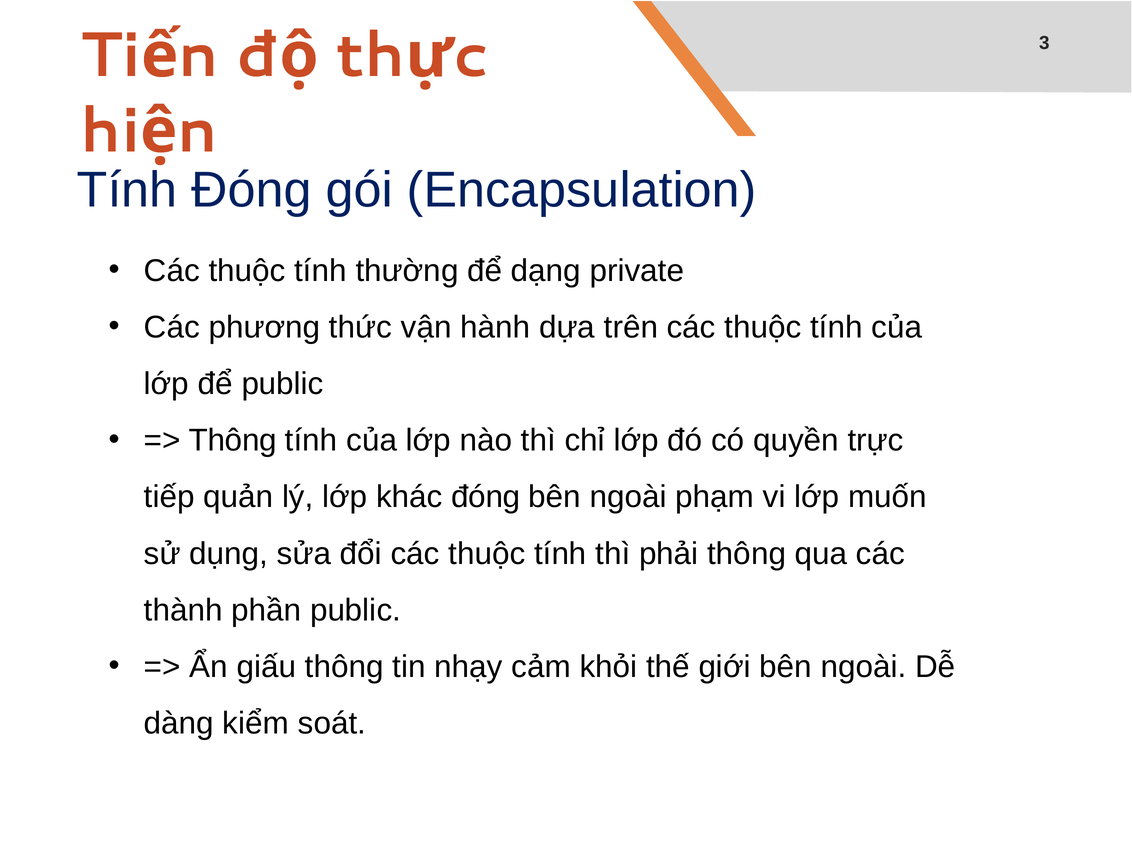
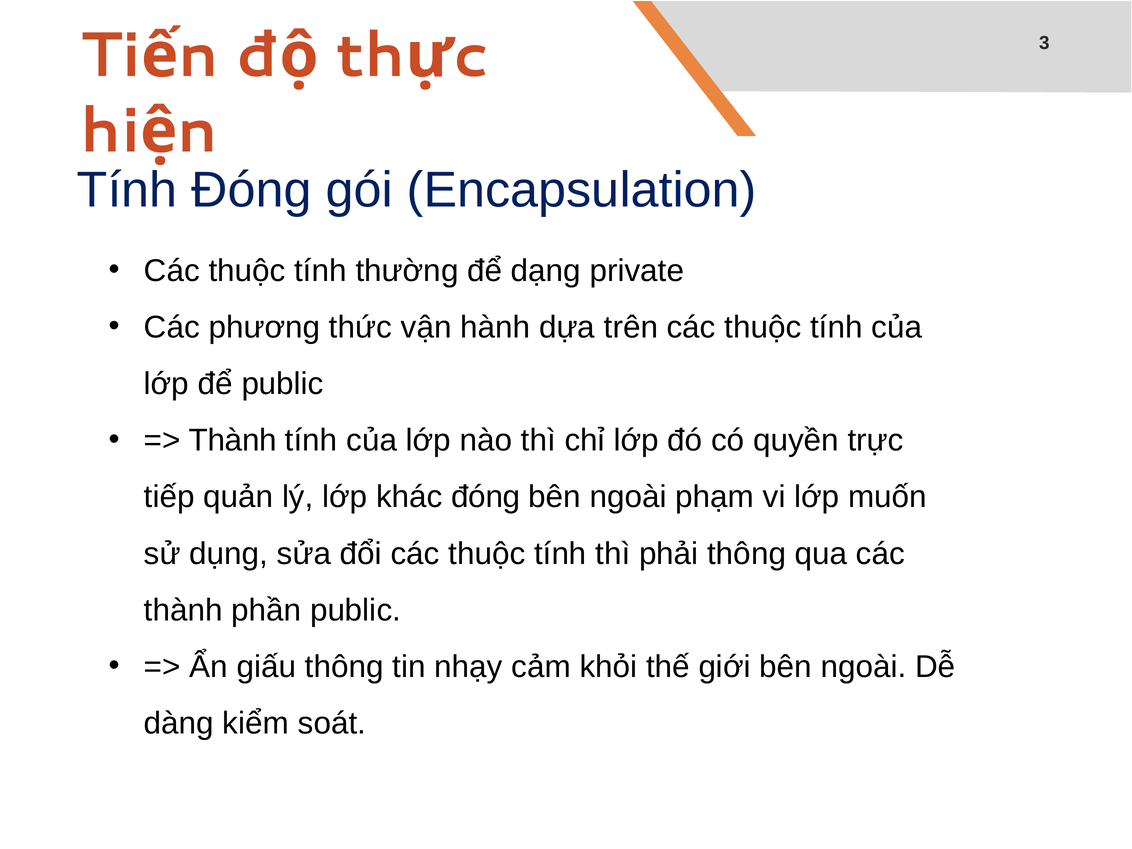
Thông at (233, 440): Thông -> Thành
